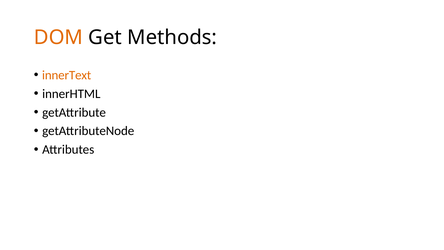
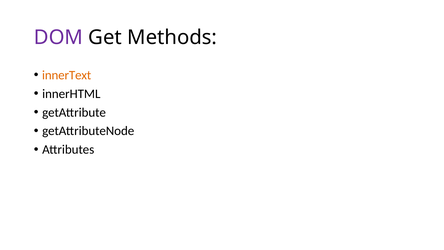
DOM colour: orange -> purple
